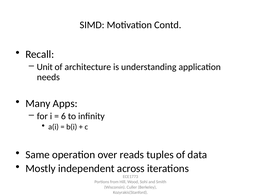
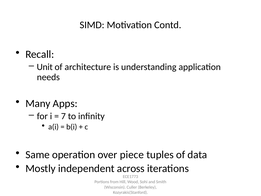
6: 6 -> 7
reads: reads -> piece
